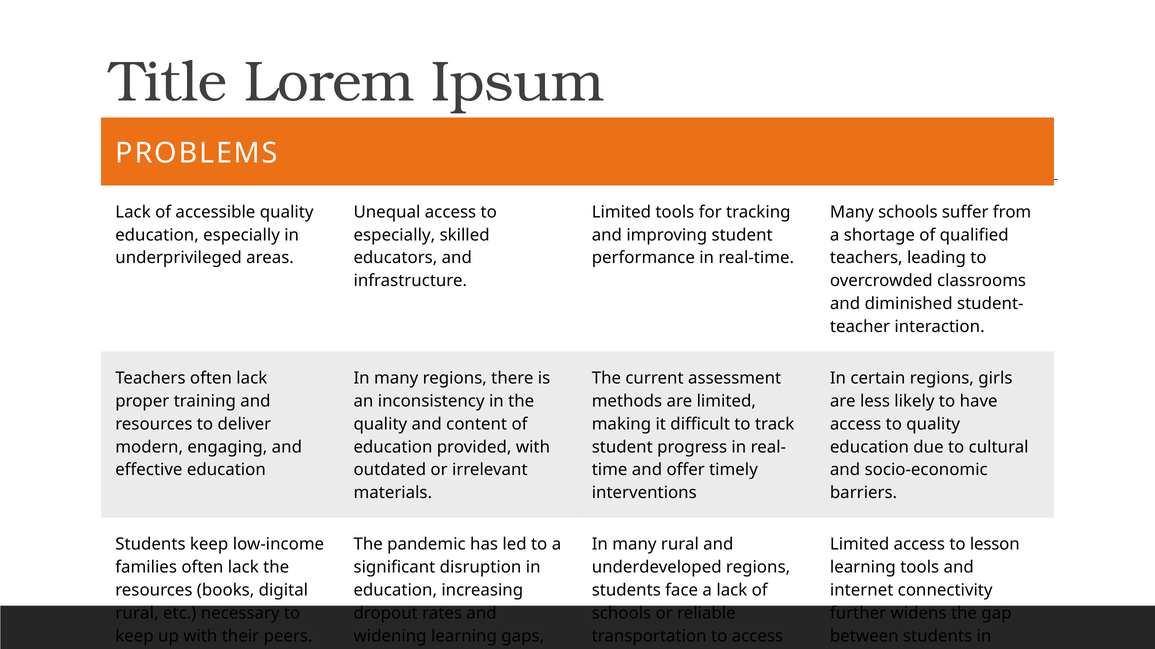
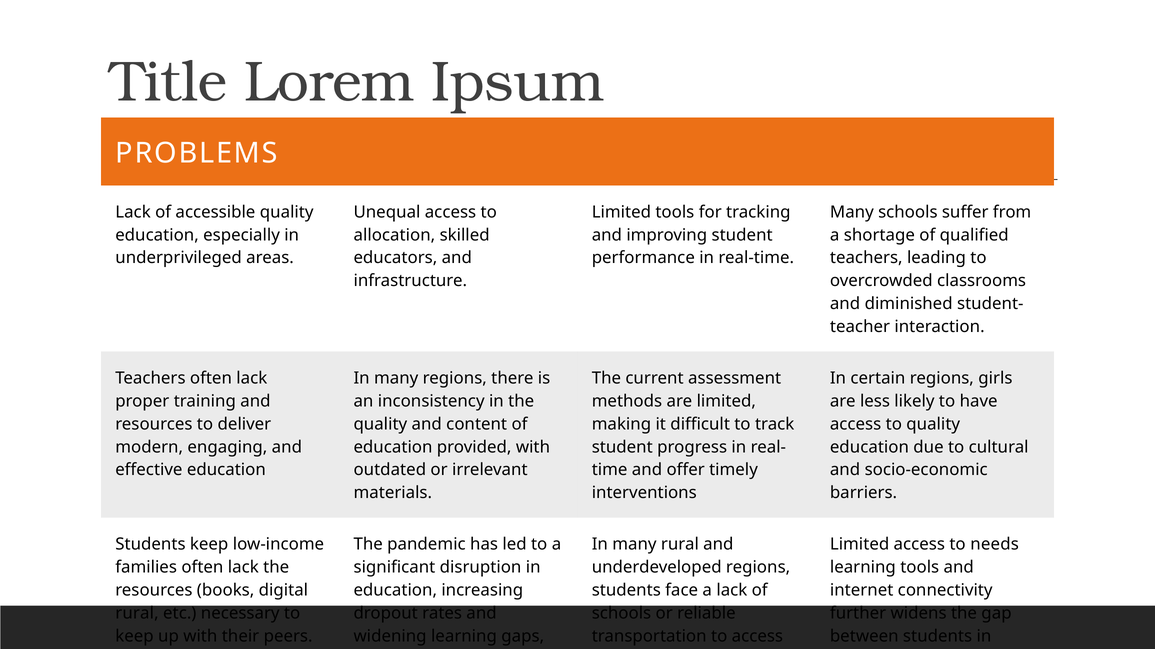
especially at (394, 235): especially -> allocation
lesson: lesson -> needs
